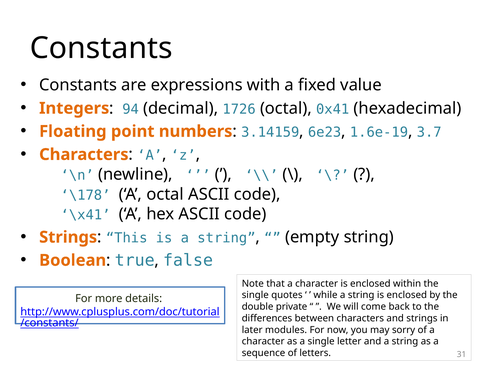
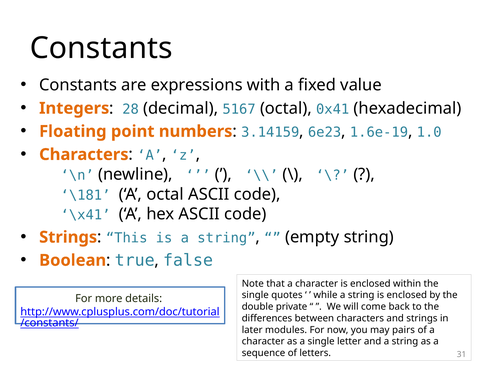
94: 94 -> 28
1726: 1726 -> 5167
3.7: 3.7 -> 1.0
\178: \178 -> \181
sorry: sorry -> pairs
